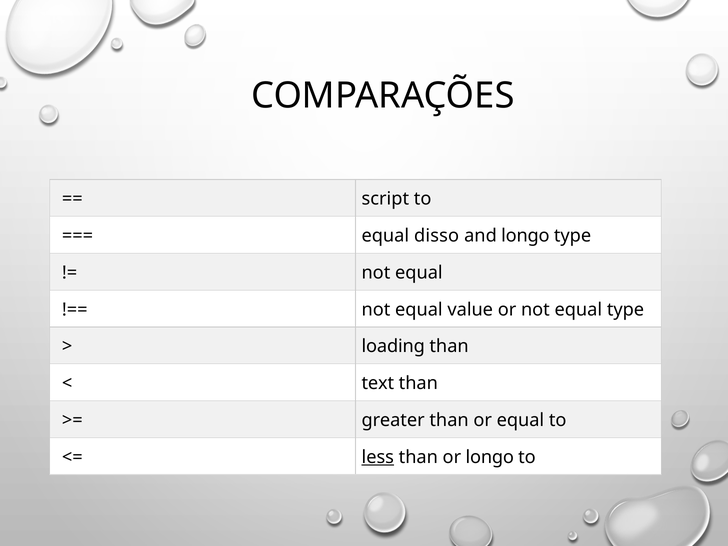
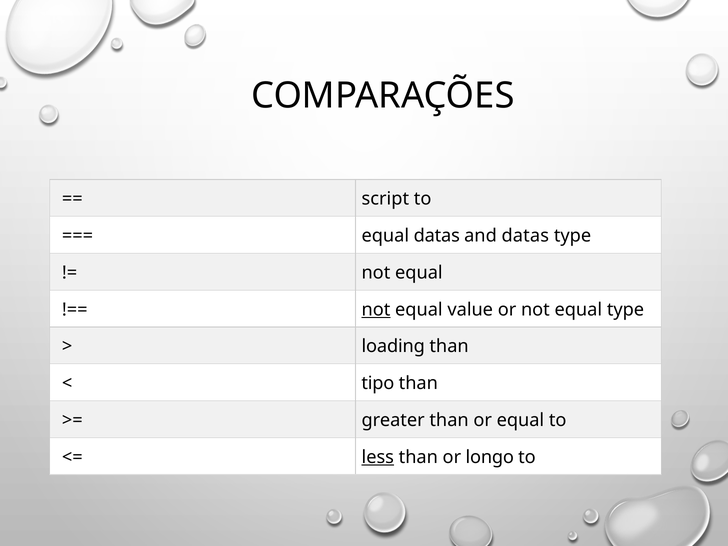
equal disso: disso -> datas
and longo: longo -> datas
not at (376, 310) underline: none -> present
text: text -> tipo
